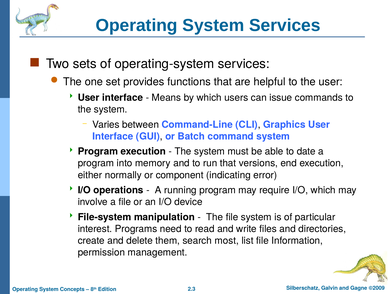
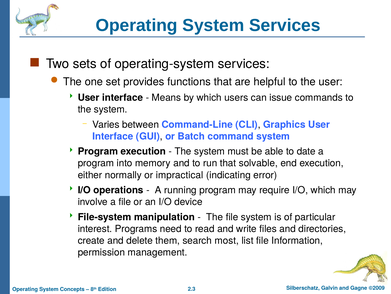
versions: versions -> solvable
component: component -> impractical
